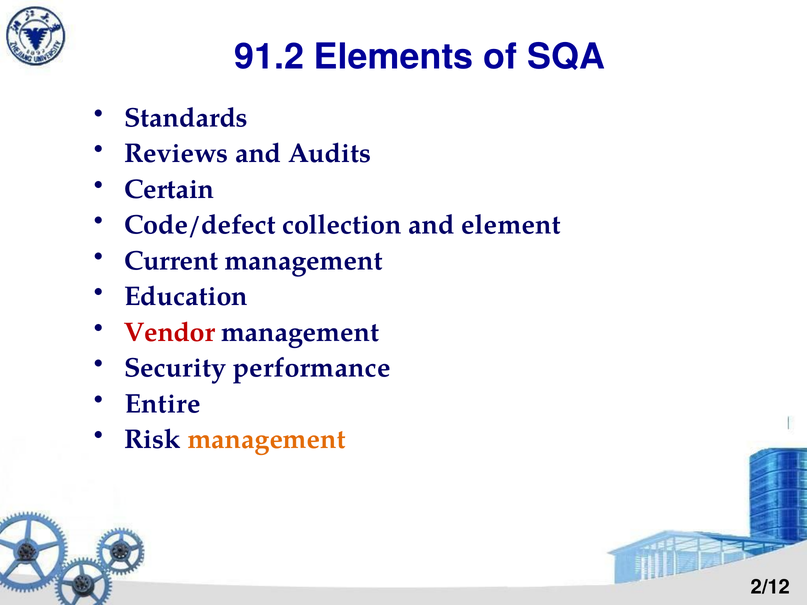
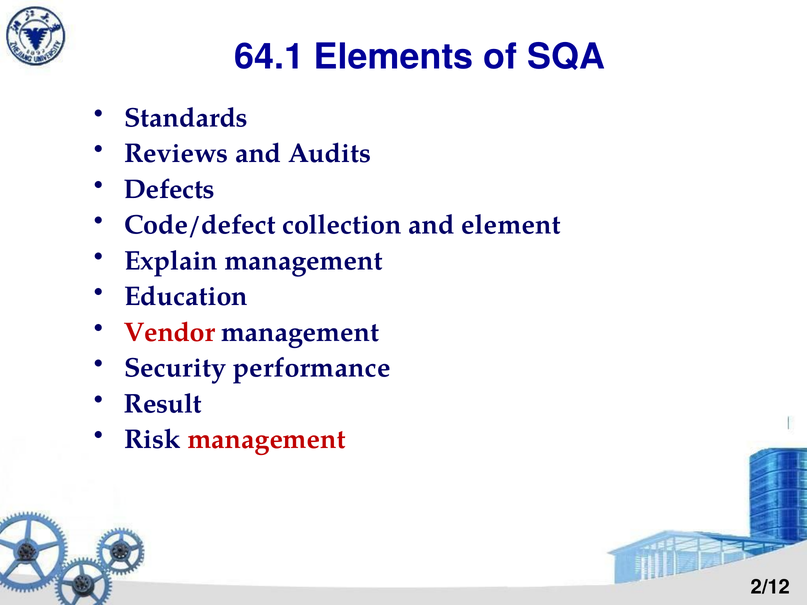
91.2: 91.2 -> 64.1
Certain: Certain -> Defects
Current: Current -> Explain
Entire: Entire -> Result
management at (267, 440) colour: orange -> red
